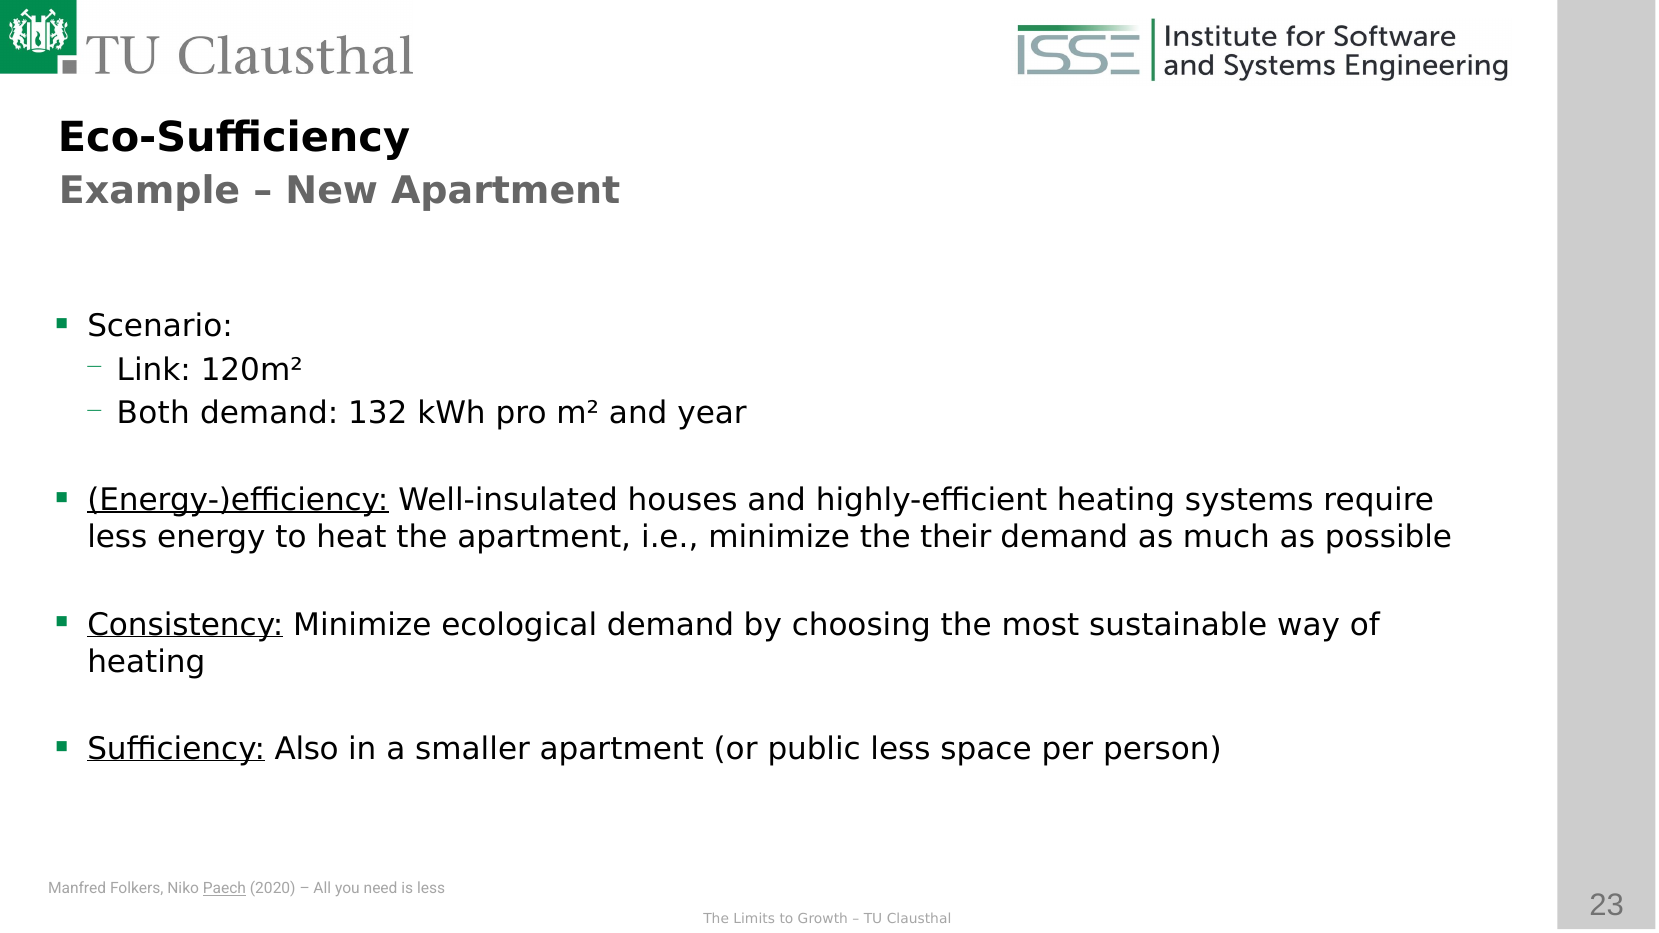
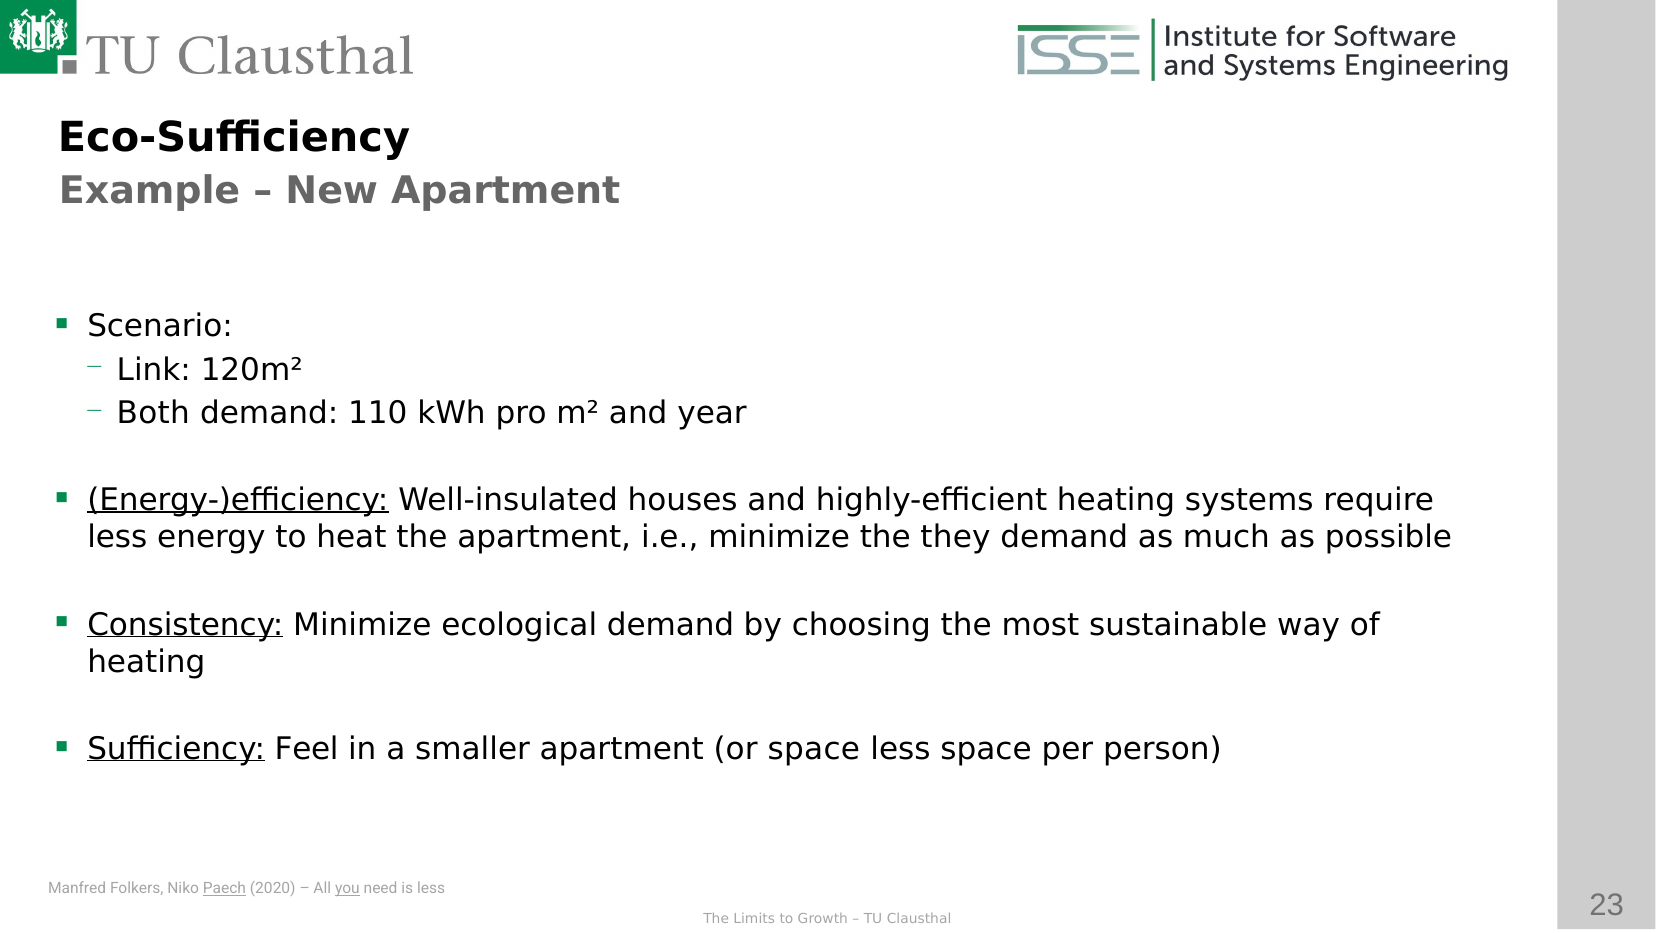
132: 132 -> 110
their: their -> they
Also: Also -> Feel
or public: public -> space
you underline: none -> present
